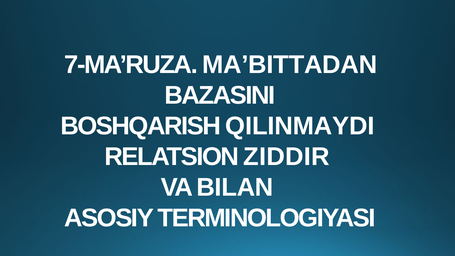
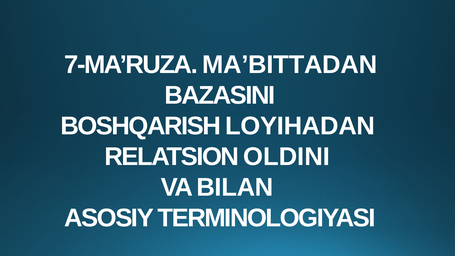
QILINMAYDI: QILINMAYDI -> LOYIHADAN
ZIDDIR: ZIDDIR -> OLDINI
